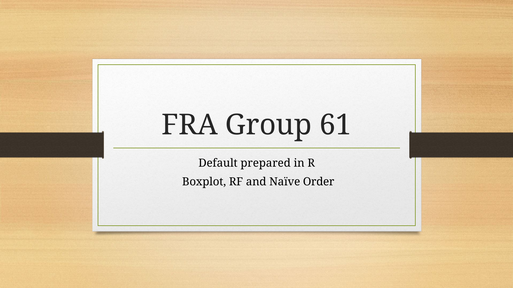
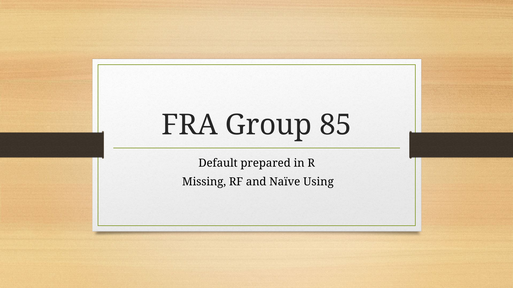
61: 61 -> 85
Boxplot: Boxplot -> Missing
Order: Order -> Using
